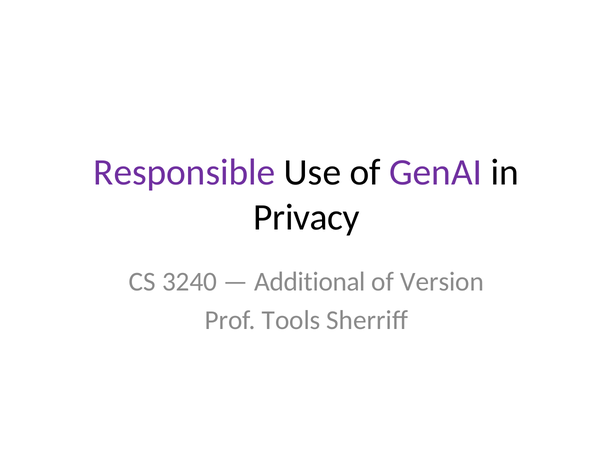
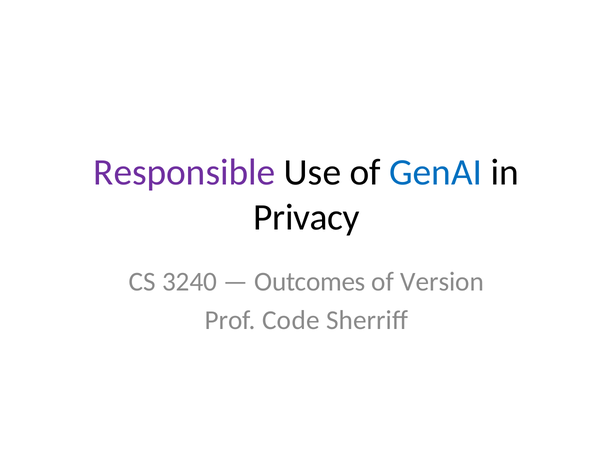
GenAI colour: purple -> blue
Additional: Additional -> Outcomes
Tools: Tools -> Code
